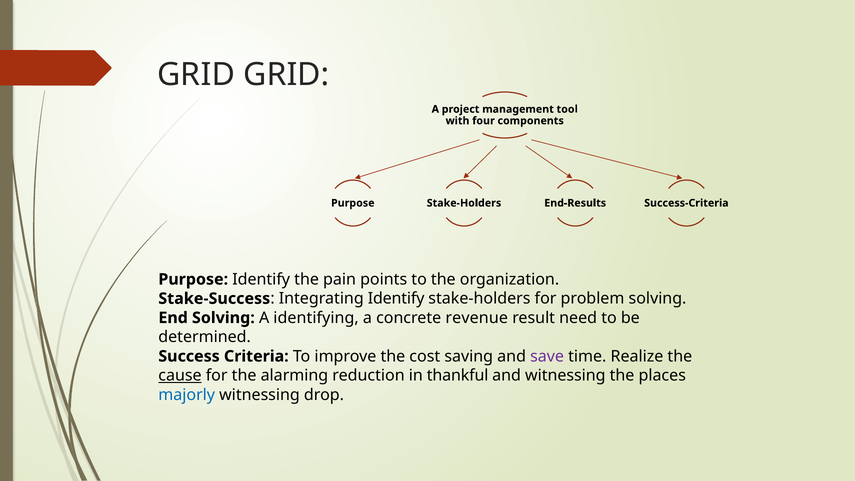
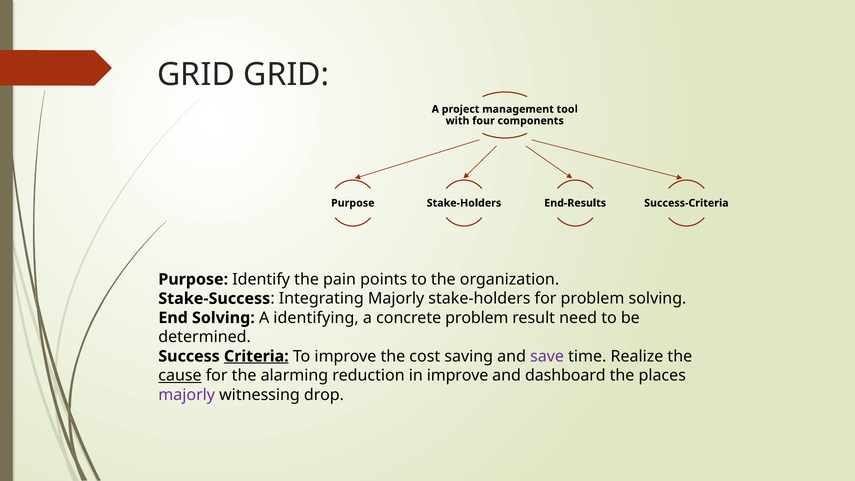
Integrating Identify: Identify -> Majorly
concrete revenue: revenue -> problem
Criteria underline: none -> present
in thankful: thankful -> improve
and witnessing: witnessing -> dashboard
majorly at (187, 395) colour: blue -> purple
